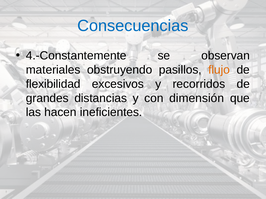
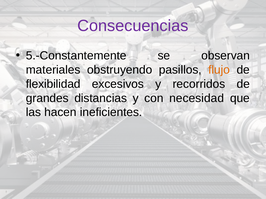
Consecuencias colour: blue -> purple
4.-Constantemente: 4.-Constantemente -> 5.-Constantemente
dimensión: dimensión -> necesidad
